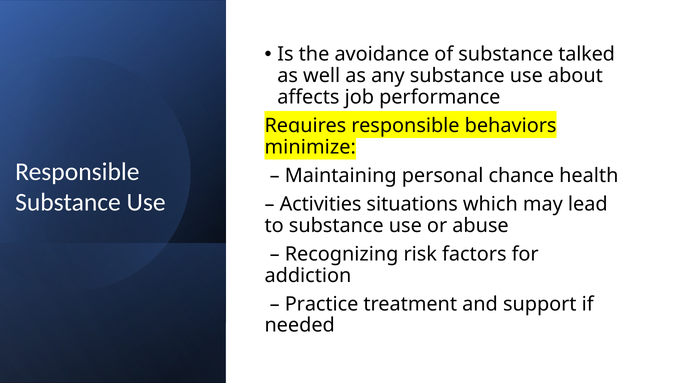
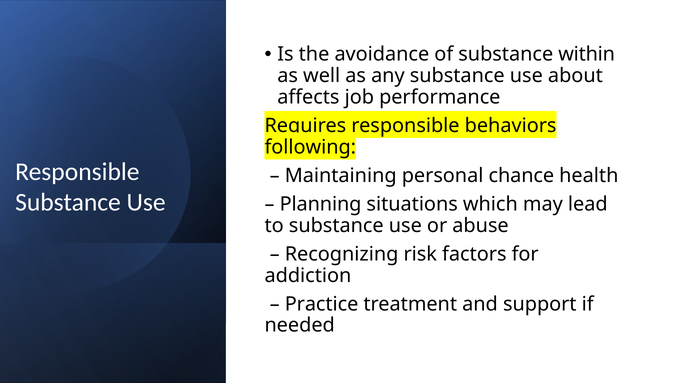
talked: talked -> within
minimize: minimize -> following
Activities: Activities -> Planning
